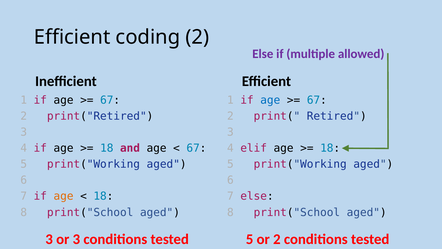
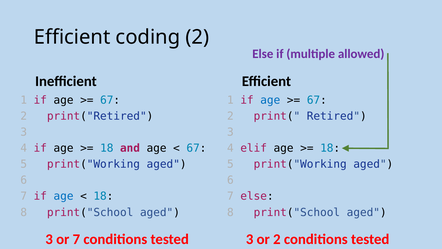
age at (64, 196) colour: orange -> blue
or 3: 3 -> 7
tested 5: 5 -> 3
